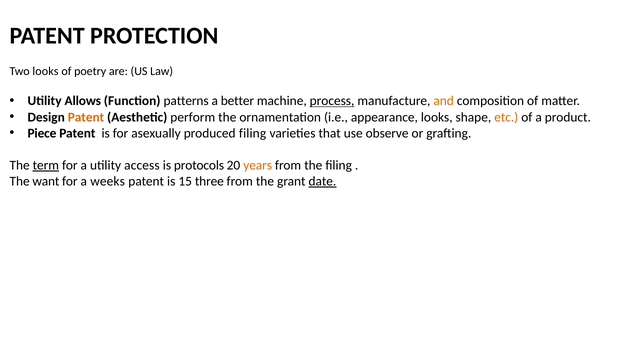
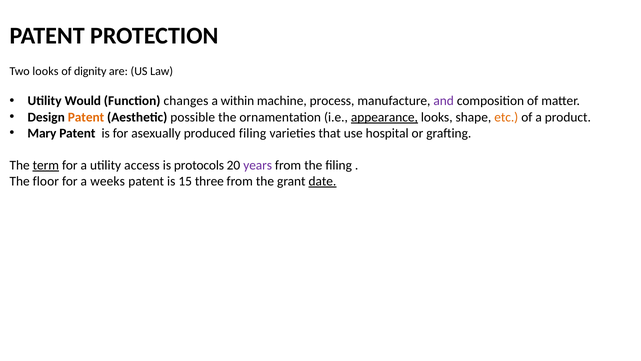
poetry: poetry -> dignity
Allows: Allows -> Would
patterns: patterns -> changes
better: better -> within
process underline: present -> none
and colour: orange -> purple
perform: perform -> possible
appearance underline: none -> present
Piece: Piece -> Mary
observe: observe -> hospital
years colour: orange -> purple
want: want -> floor
